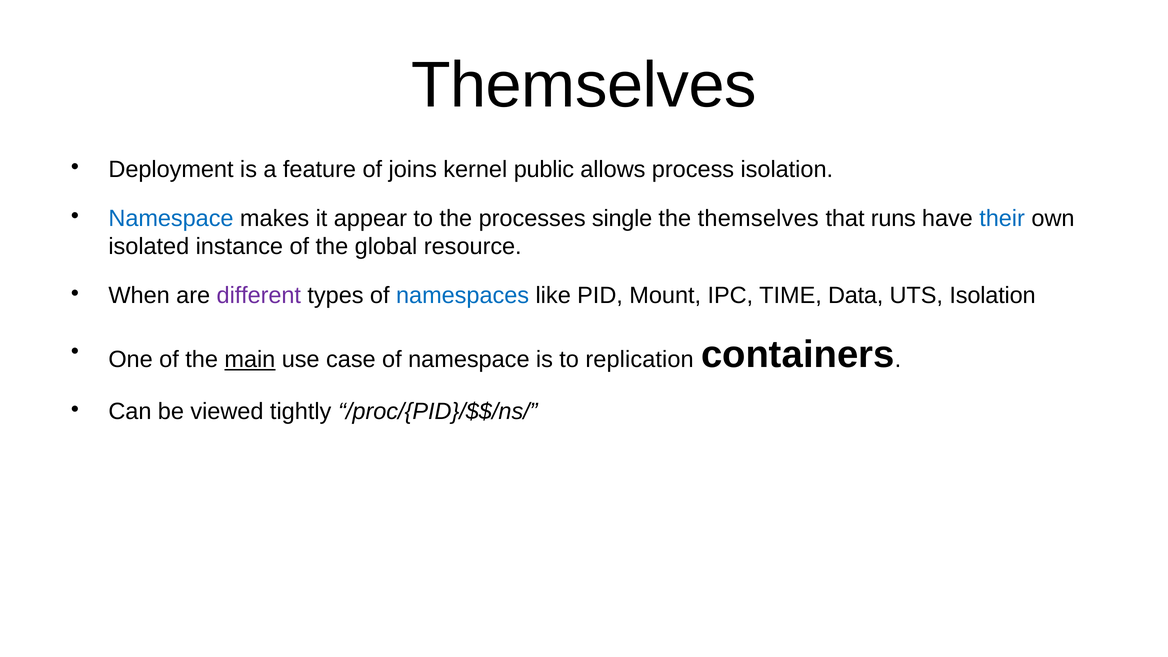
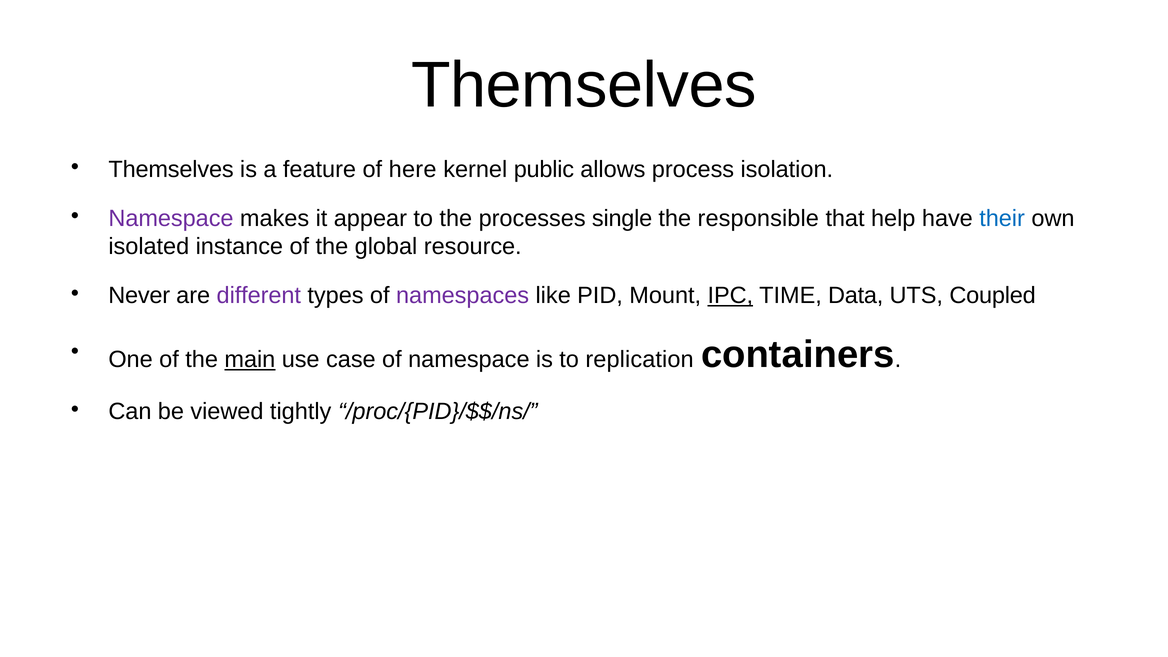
Deployment at (171, 169): Deployment -> Themselves
joins: joins -> here
Namespace at (171, 218) colour: blue -> purple
the themselves: themselves -> responsible
runs: runs -> help
When: When -> Never
namespaces colour: blue -> purple
IPC underline: none -> present
UTS Isolation: Isolation -> Coupled
